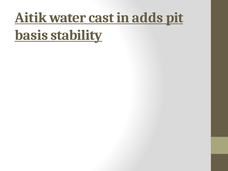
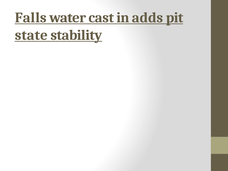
Aitik: Aitik -> Falls
basis: basis -> state
